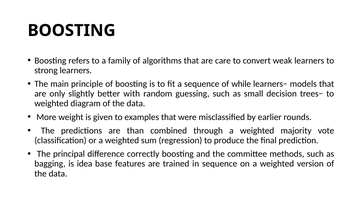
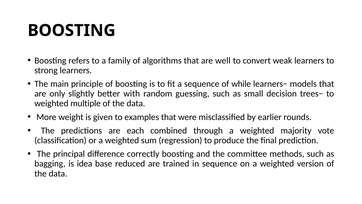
care: care -> well
diagram: diagram -> multiple
than: than -> each
features: features -> reduced
